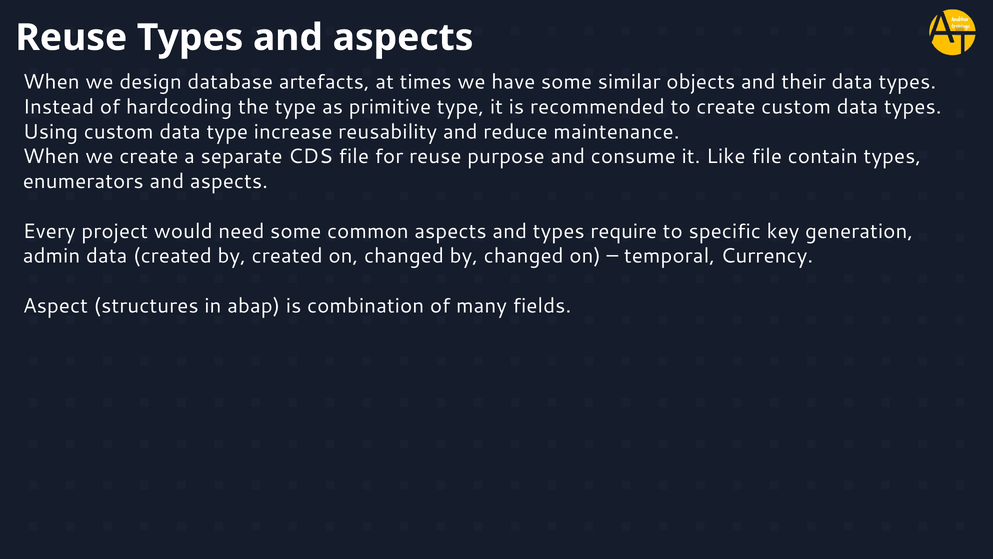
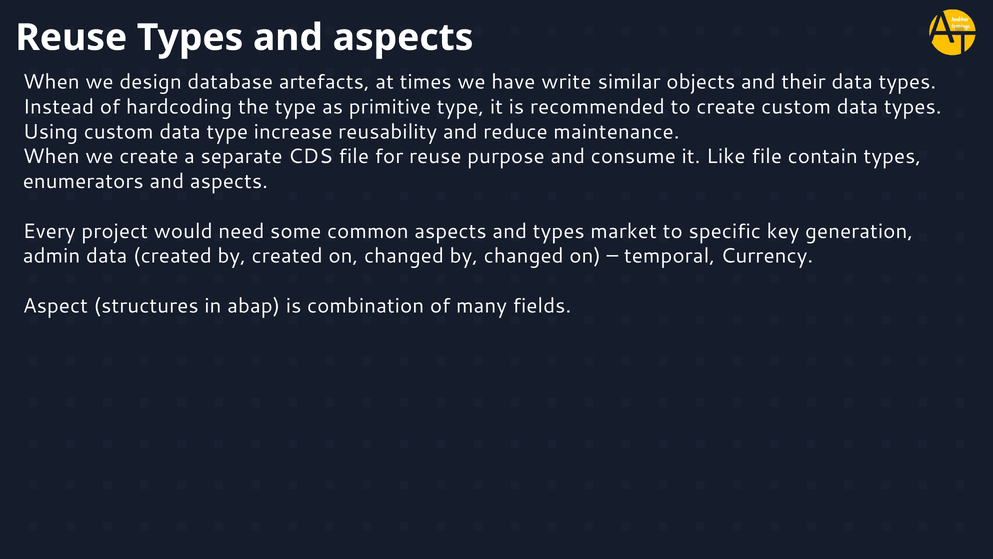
have some: some -> write
require: require -> market
